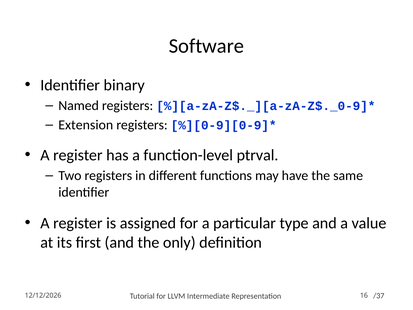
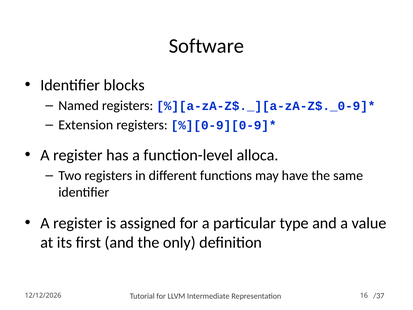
binary: binary -> blocks
ptrval: ptrval -> alloca
